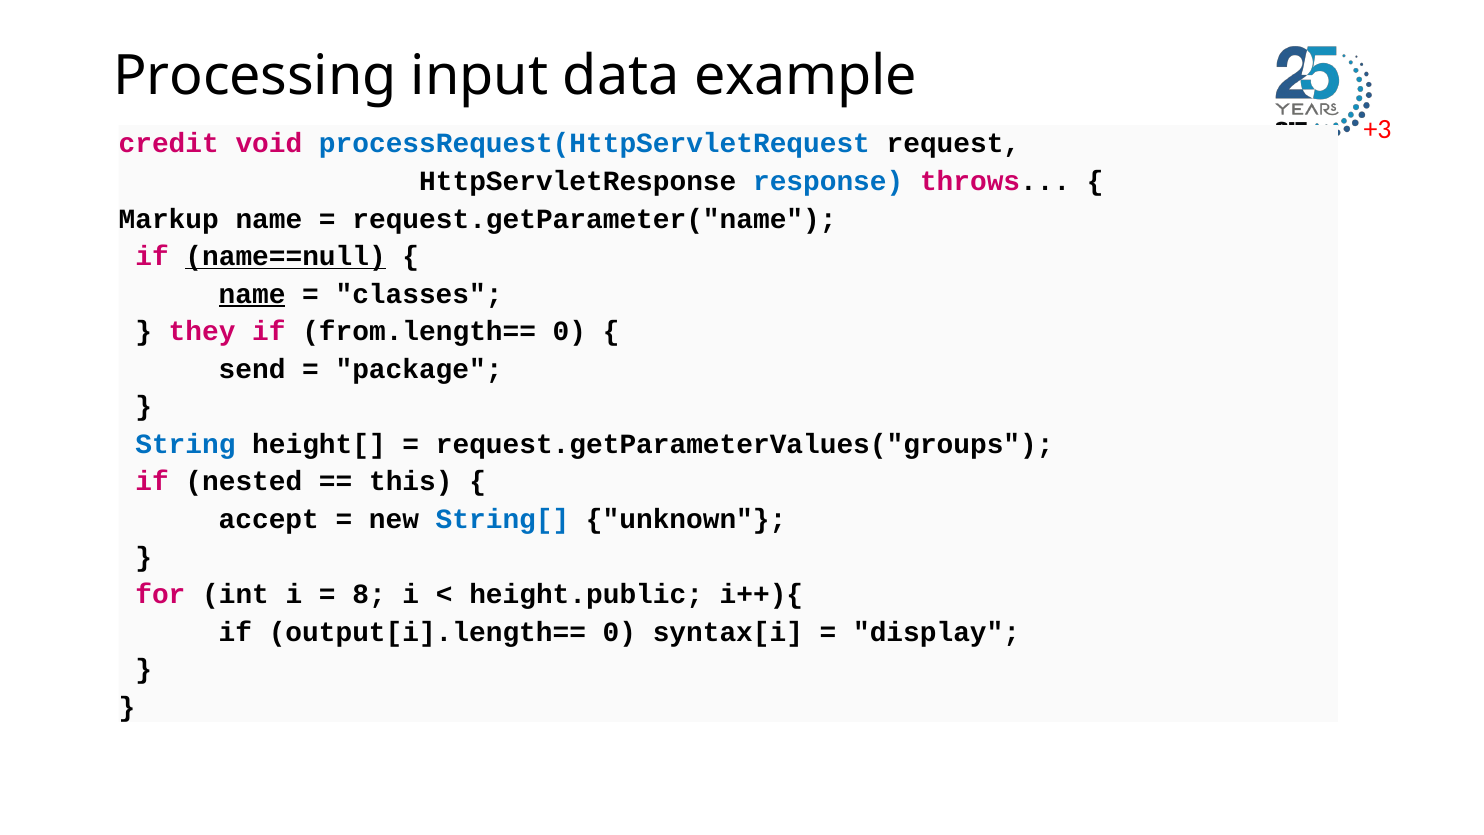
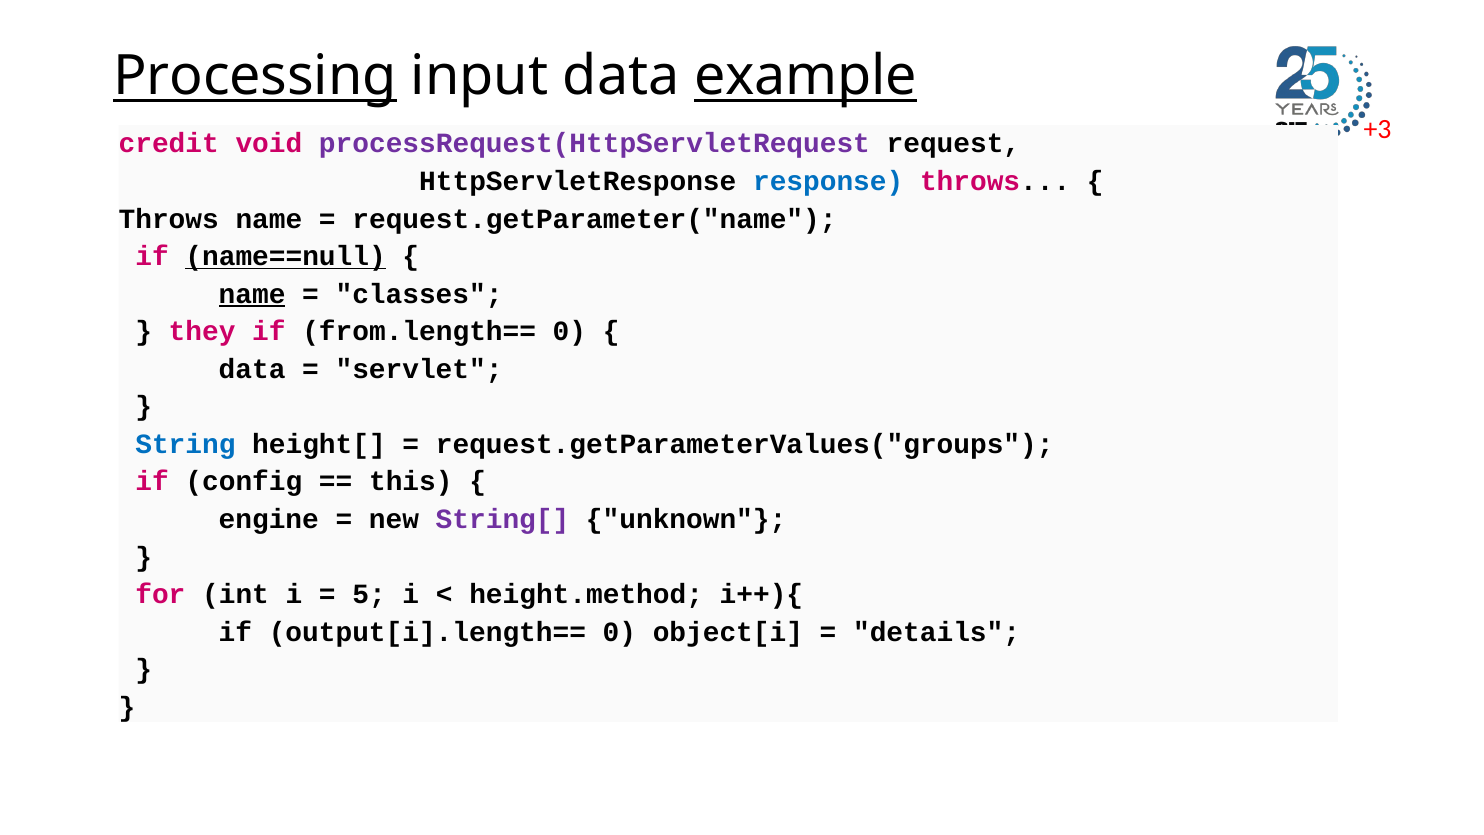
Processing underline: none -> present
example underline: none -> present
processRequest(HttpServletRequest colour: blue -> purple
Markup at (169, 219): Markup -> Throws
send at (252, 369): send -> data
package: package -> servlet
nested: nested -> config
accept: accept -> engine
String[ colour: blue -> purple
8: 8 -> 5
height.public: height.public -> height.method
syntax[i: syntax[i -> object[i
display: display -> details
